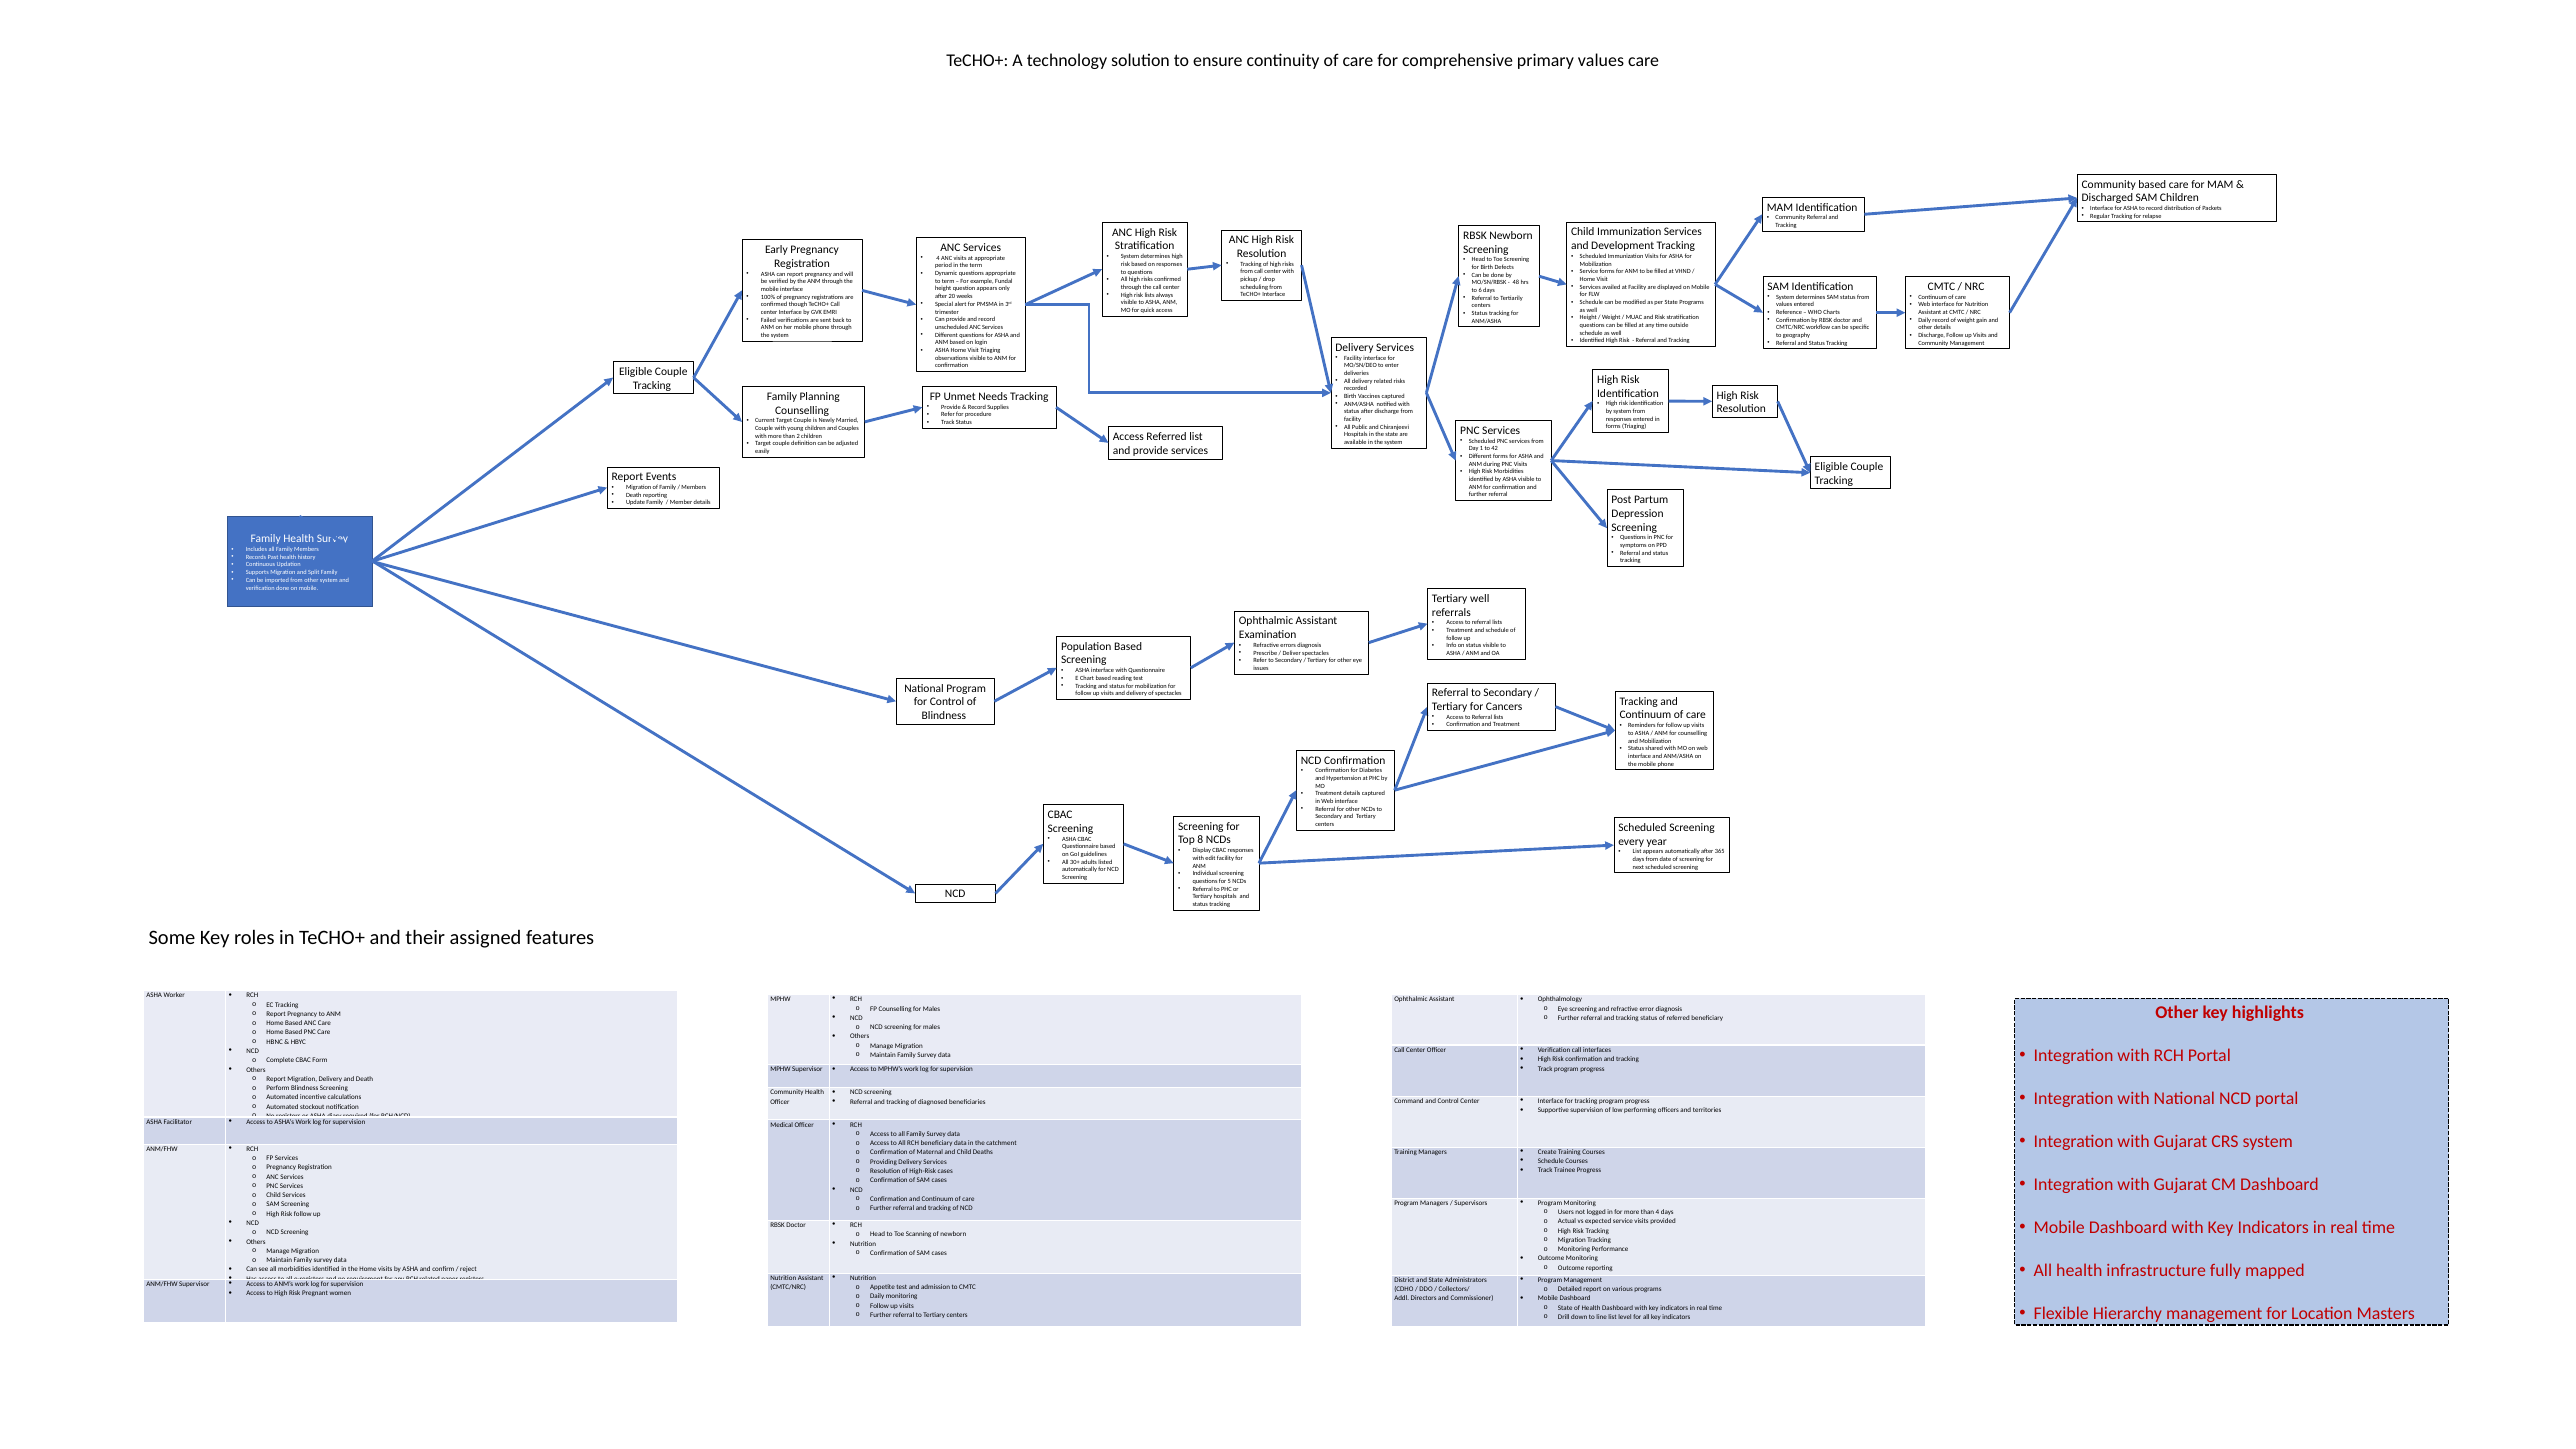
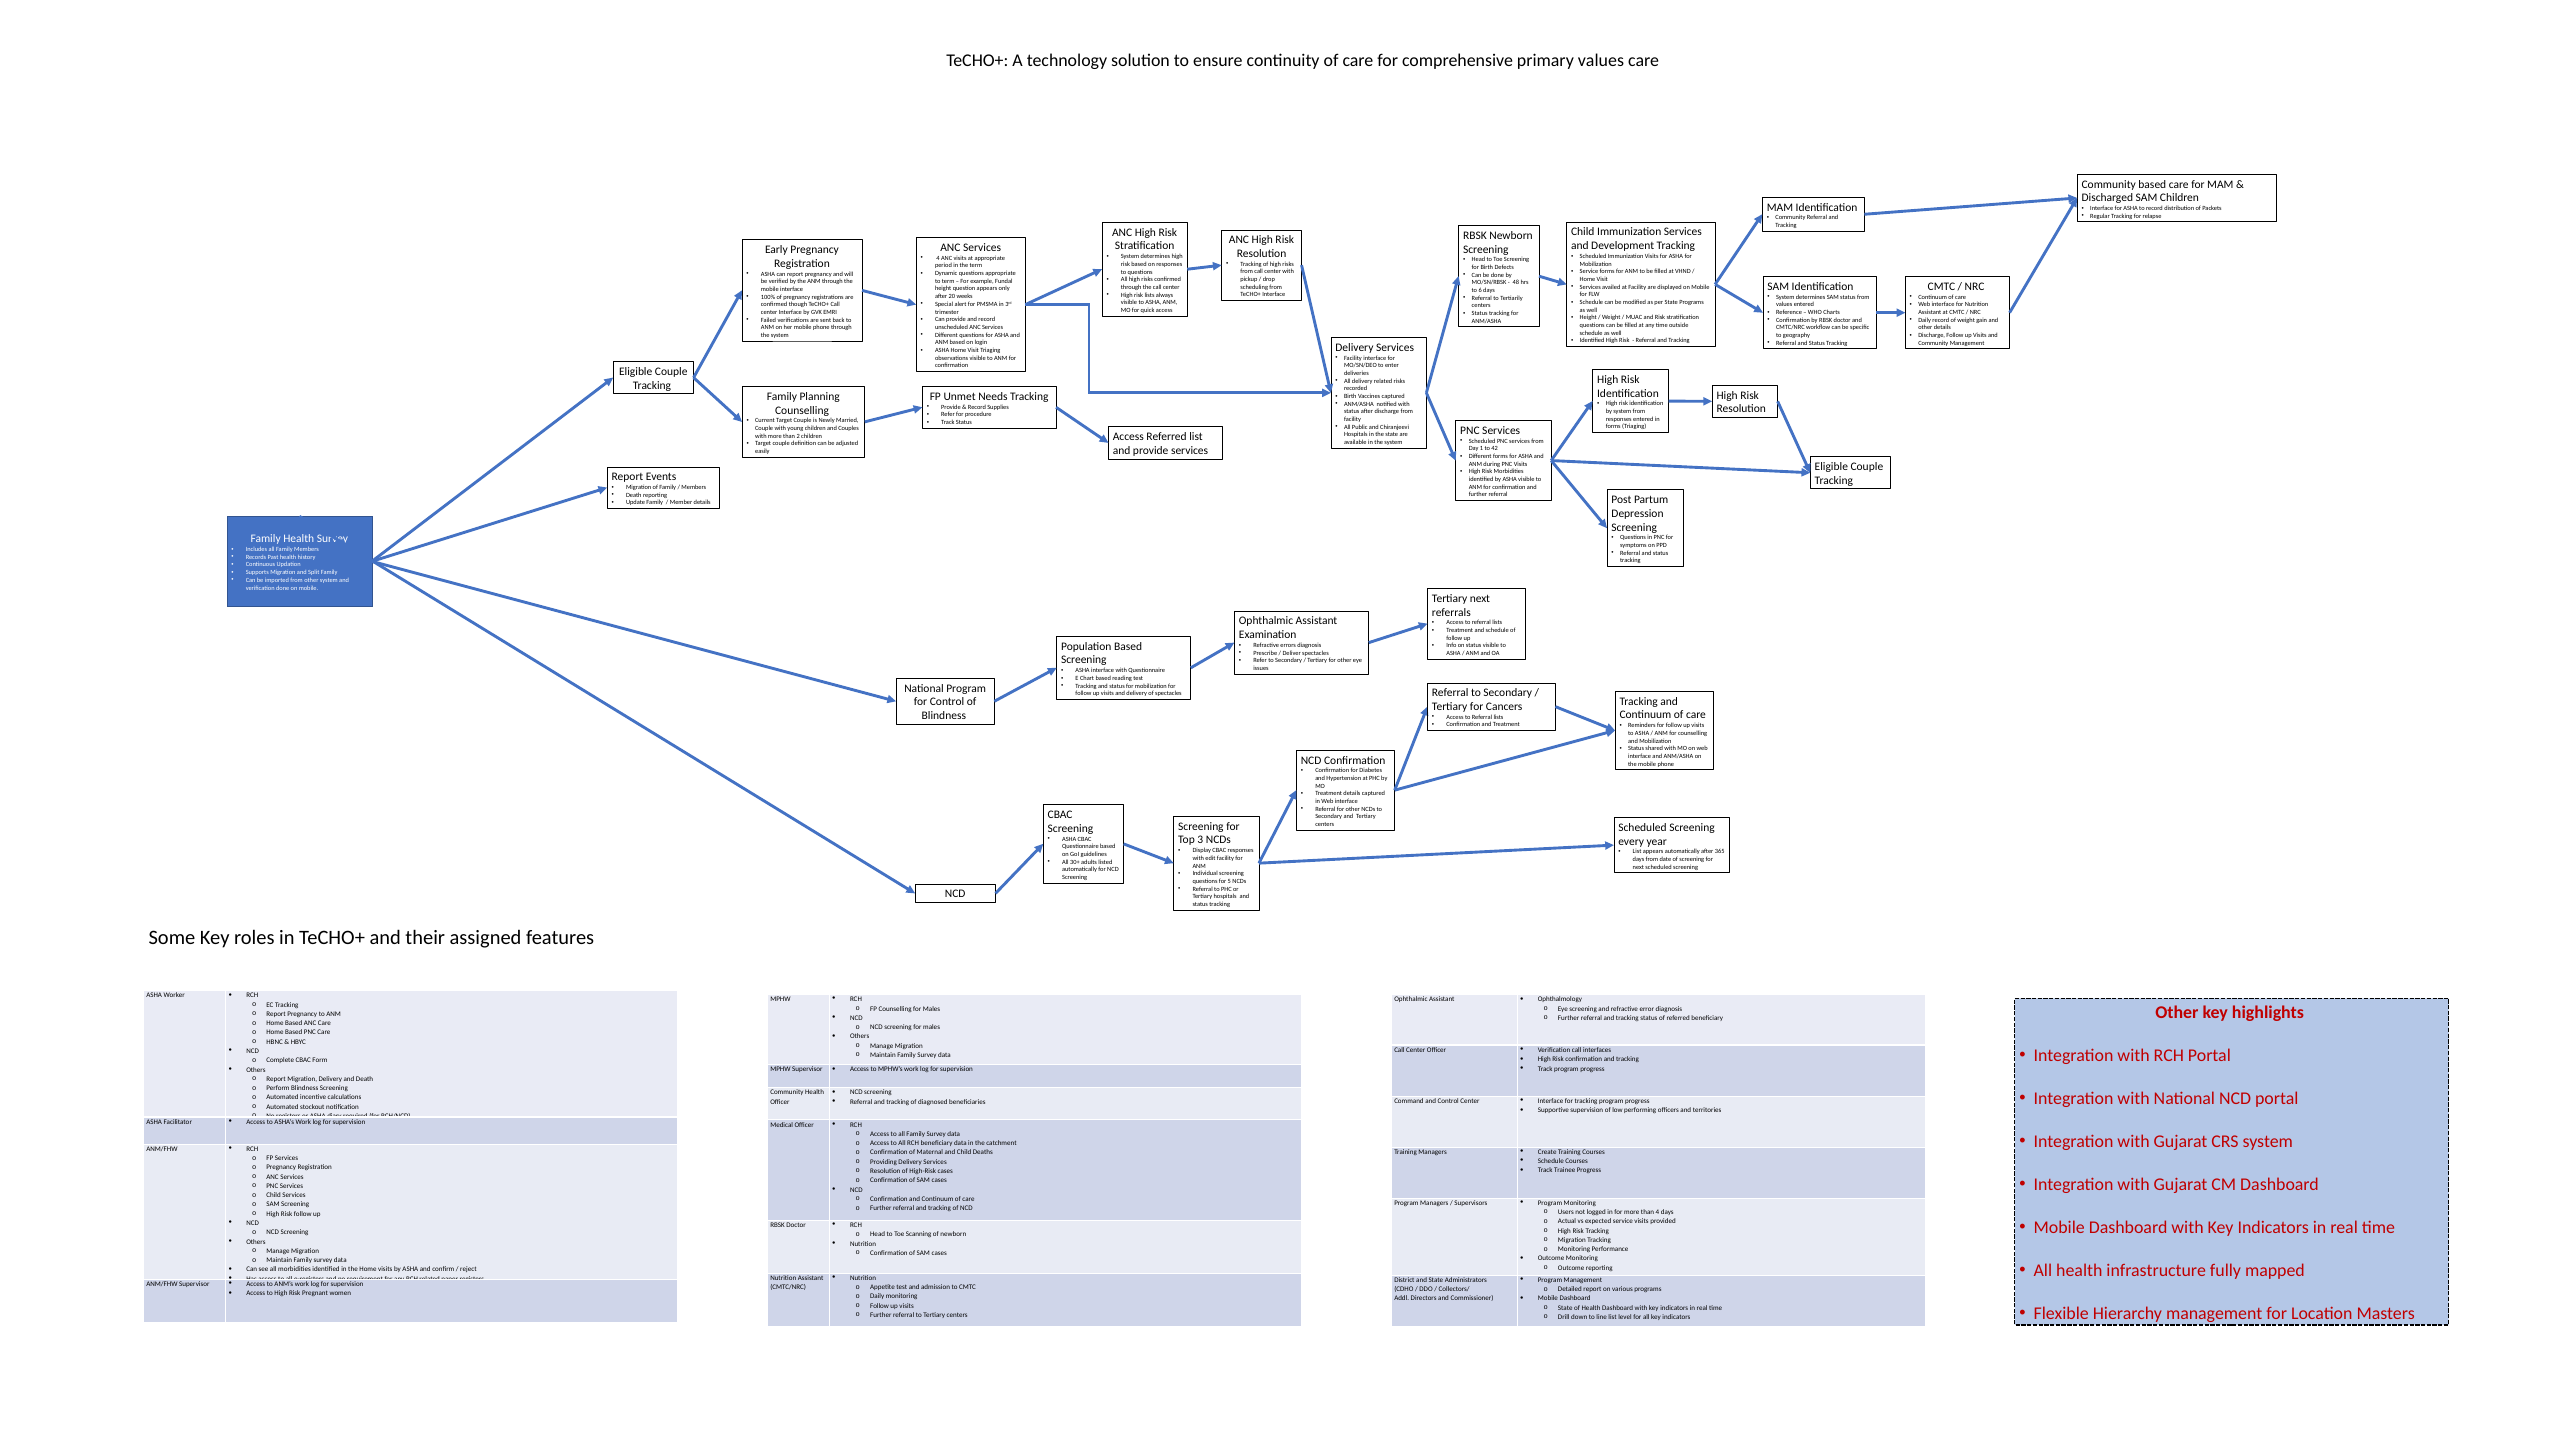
Tertiary well: well -> next
8: 8 -> 3
